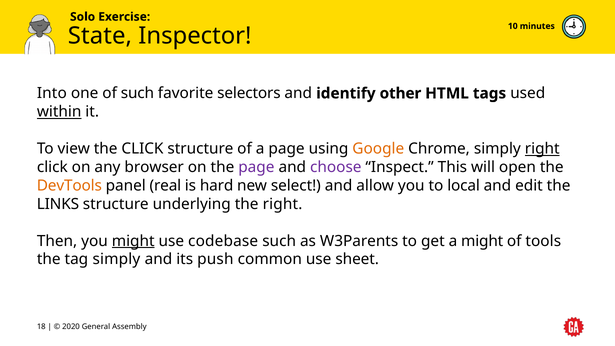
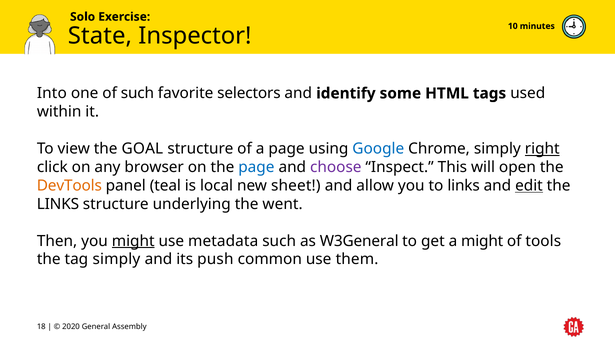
other: other -> some
within underline: present -> none
the CLICK: CLICK -> GOAL
Google colour: orange -> blue
page at (256, 167) colour: purple -> blue
real: real -> teal
hard: hard -> local
select: select -> sheet
to local: local -> links
edit underline: none -> present
the right: right -> went
codebase: codebase -> metadata
W3Parents: W3Parents -> W3General
sheet: sheet -> them
